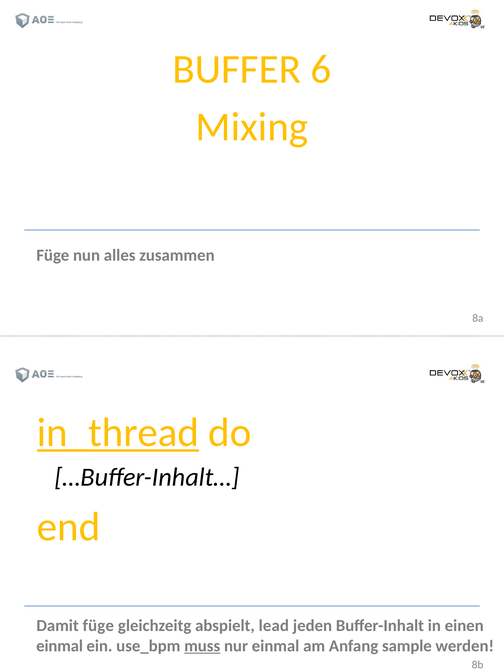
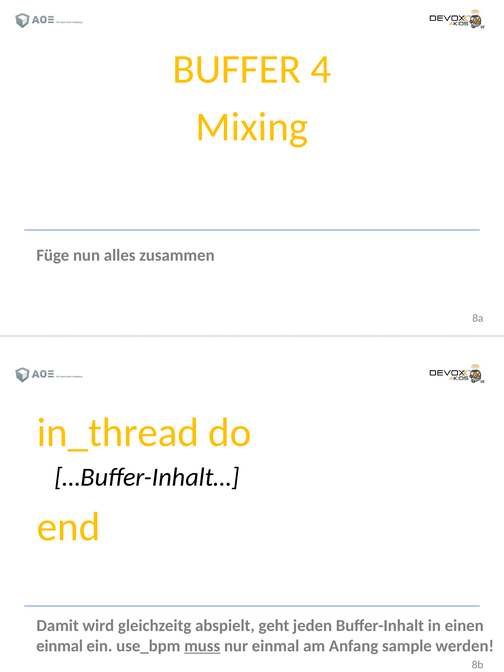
6: 6 -> 4
in_thread underline: present -> none
Damit füge: füge -> wird
lead: lead -> geht
